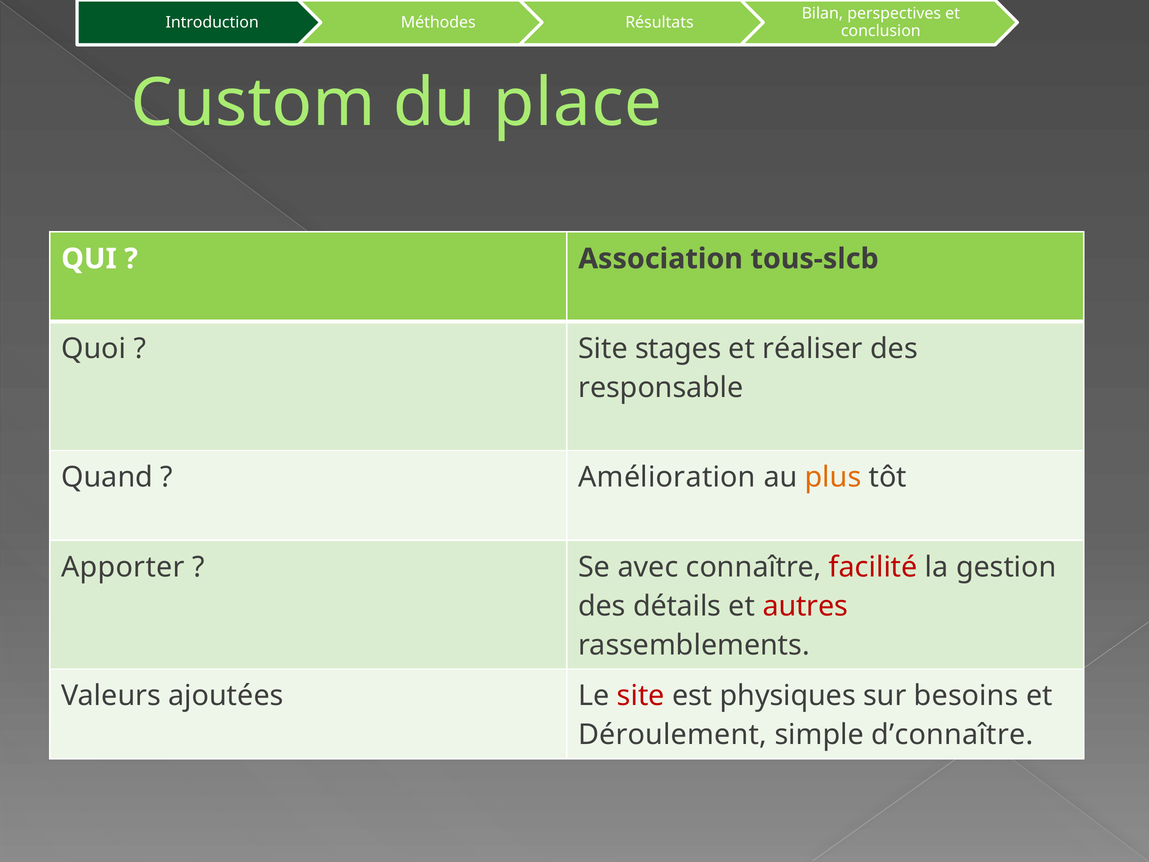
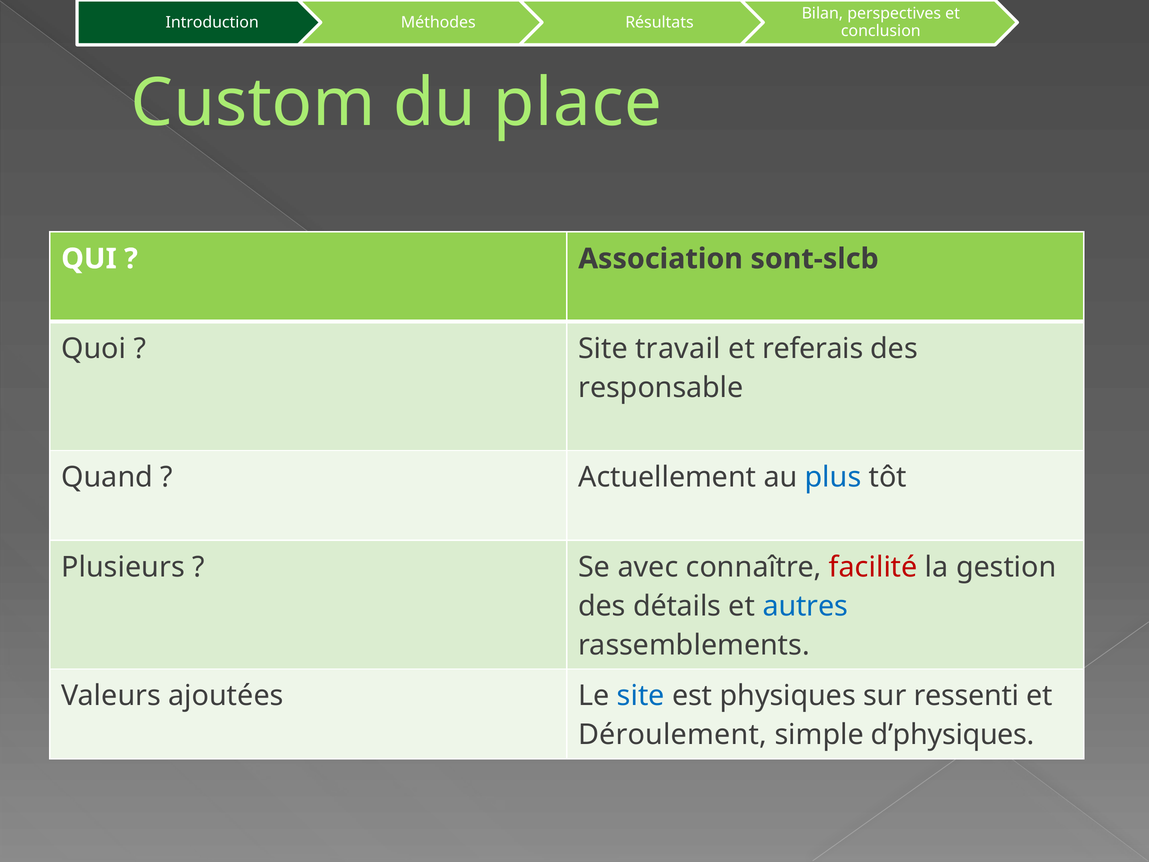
tous-slcb: tous-slcb -> sont-slcb
stages: stages -> travail
réaliser: réaliser -> referais
Amélioration: Amélioration -> Actuellement
plus colour: orange -> blue
Apporter: Apporter -> Plusieurs
autres colour: red -> blue
site at (641, 696) colour: red -> blue
besoins: besoins -> ressenti
d’connaître: d’connaître -> d’physiques
